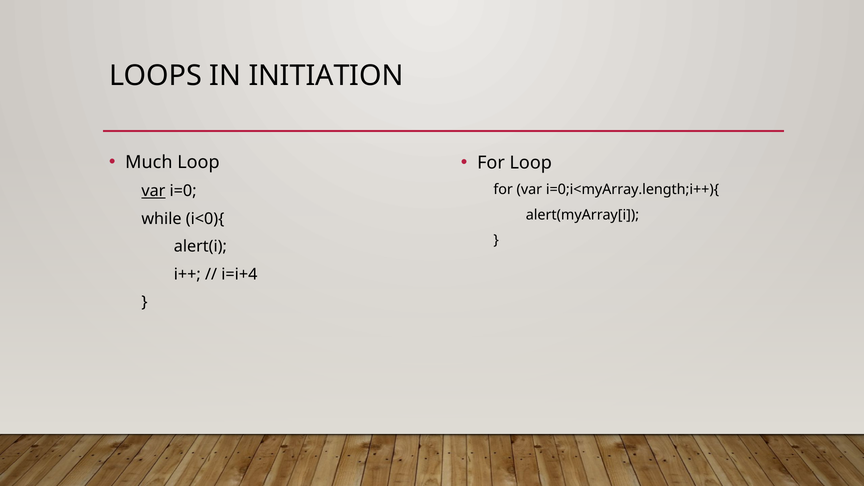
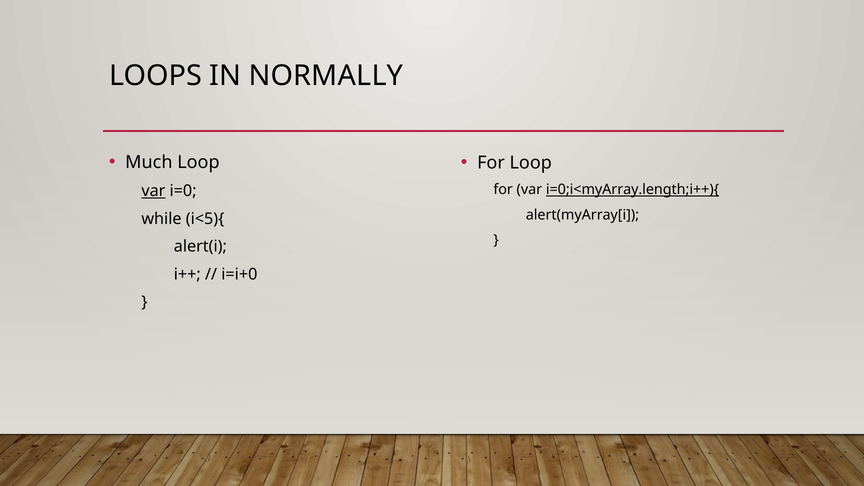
INITIATION: INITIATION -> NORMALLY
i=0;i<myArray.length;i++){ underline: none -> present
i<0){: i<0){ -> i<5){
i=i+4: i=i+4 -> i=i+0
